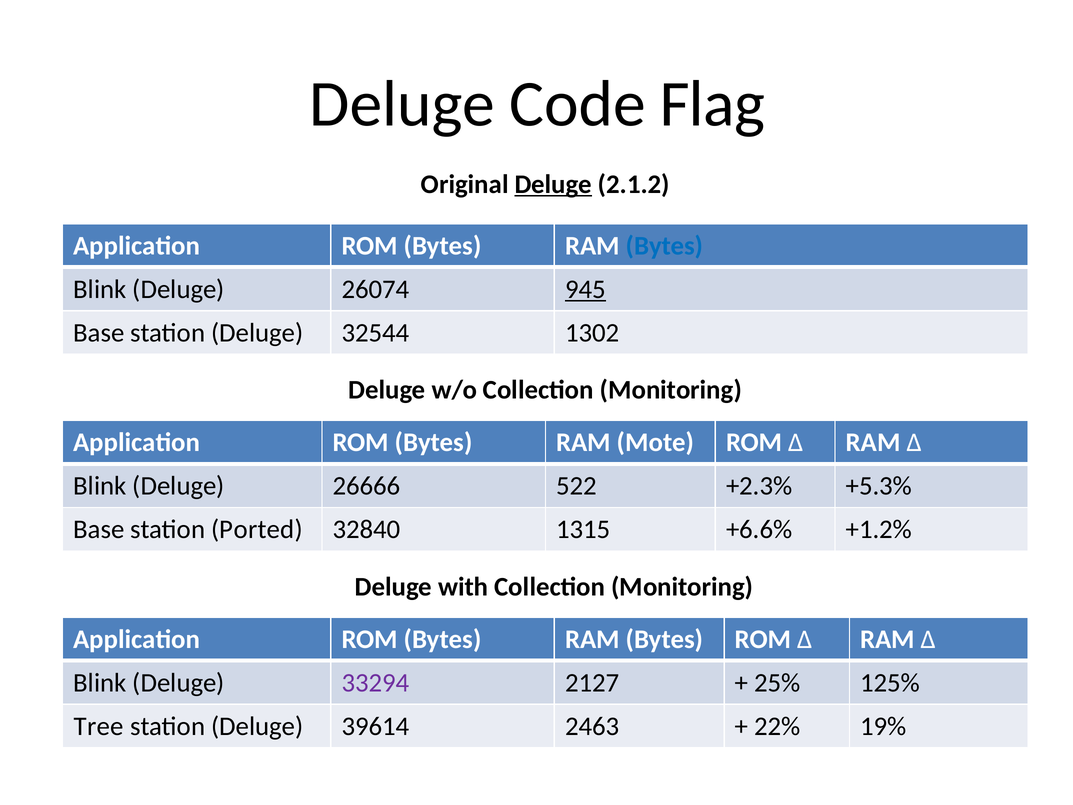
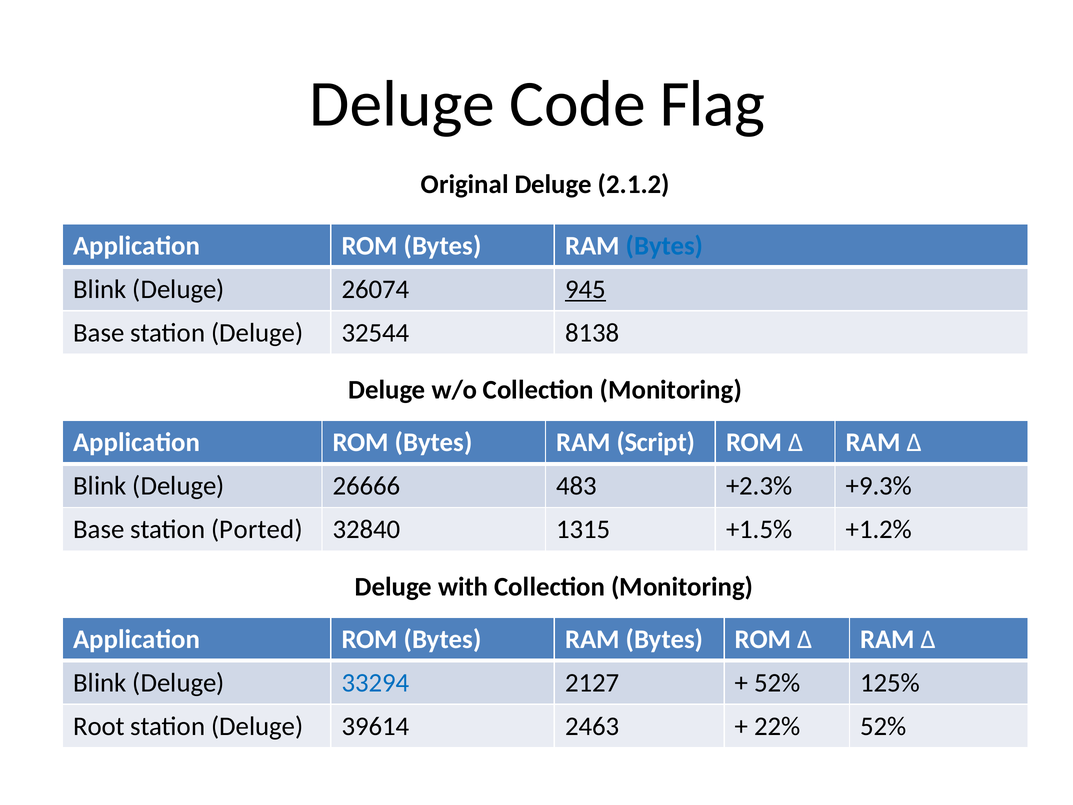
Deluge at (553, 184) underline: present -> none
1302: 1302 -> 8138
Mote: Mote -> Script
522: 522 -> 483
+5.3%: +5.3% -> +9.3%
+6.6%: +6.6% -> +1.5%
33294 colour: purple -> blue
25% at (777, 683): 25% -> 52%
Tree: Tree -> Root
22% 19%: 19% -> 52%
